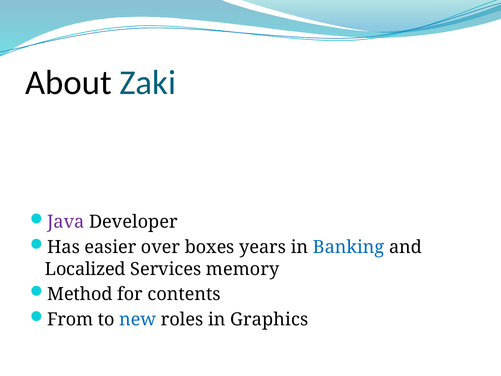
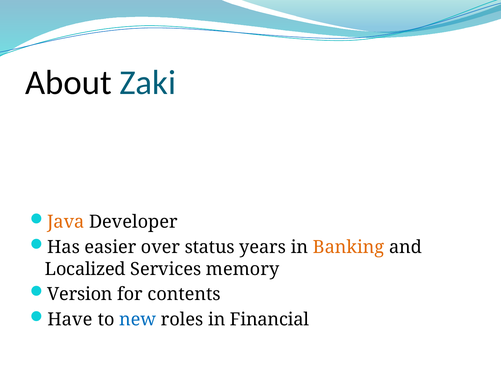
Java colour: purple -> orange
boxes: boxes -> status
Banking colour: blue -> orange
Method: Method -> Version
From: From -> Have
Graphics: Graphics -> Financial
